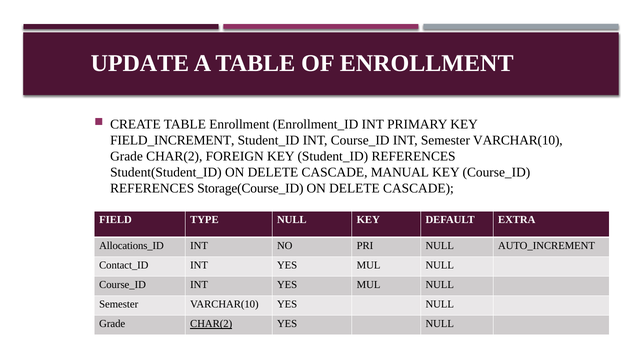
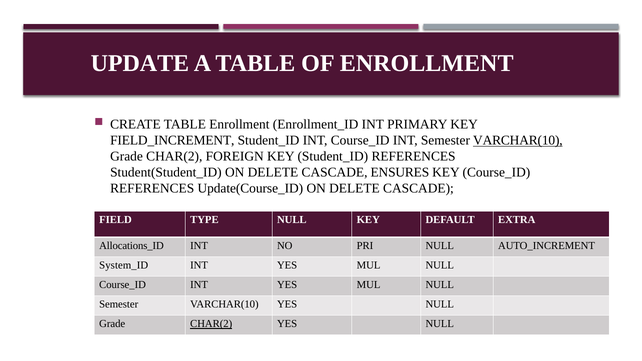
VARCHAR(10 at (518, 140) underline: none -> present
MANUAL: MANUAL -> ENSURES
Storage(Course_ID: Storage(Course_ID -> Update(Course_ID
Contact_ID: Contact_ID -> System_ID
